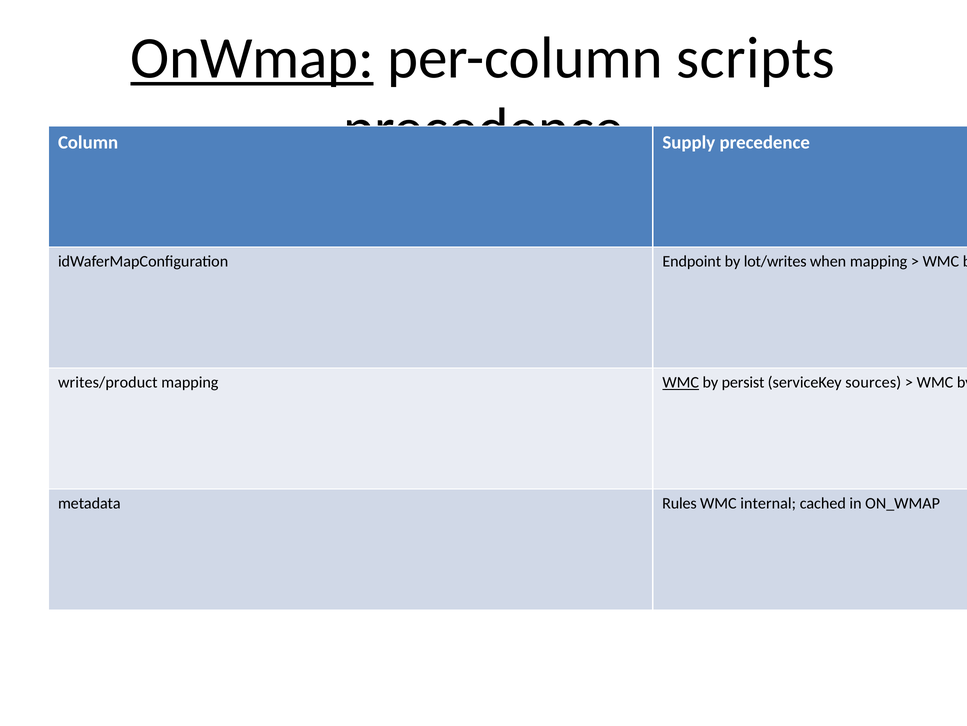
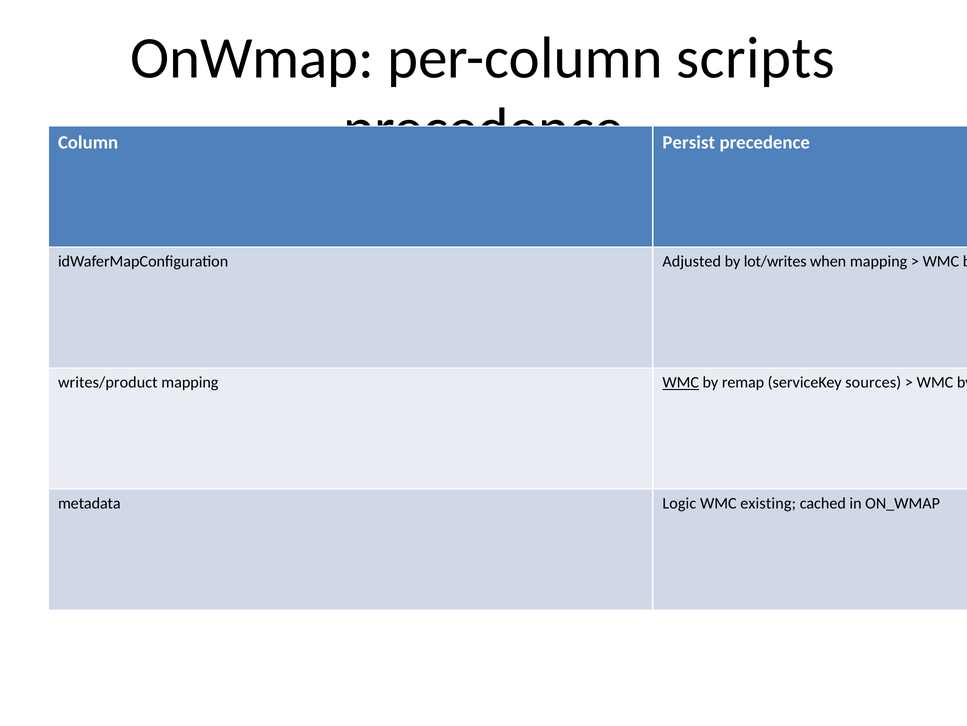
OnWmap underline: present -> none
Supply: Supply -> Persist
Endpoint: Endpoint -> Adjusted
persist: persist -> remap
Rules: Rules -> Logic
internal: internal -> existing
